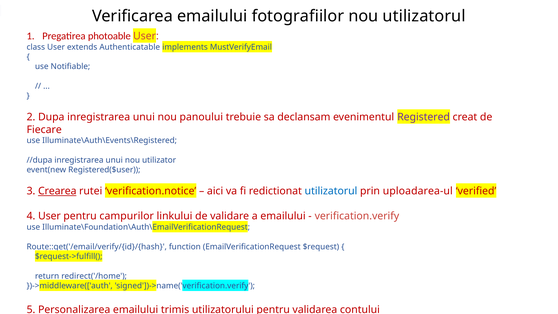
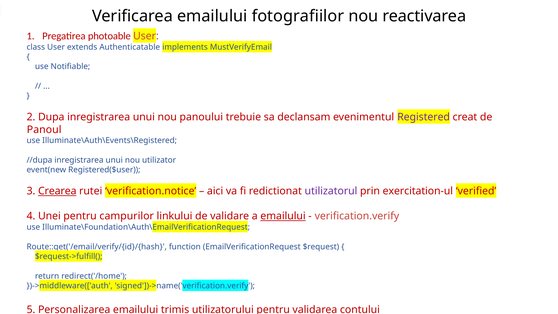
nou utilizatorul: utilizatorul -> reactivarea
Fiecare: Fiecare -> Panoul
utilizatorul at (331, 191) colour: blue -> purple
uploadarea-ul: uploadarea-ul -> exercitation-ul
4 User: User -> Unei
emailului at (283, 216) underline: none -> present
